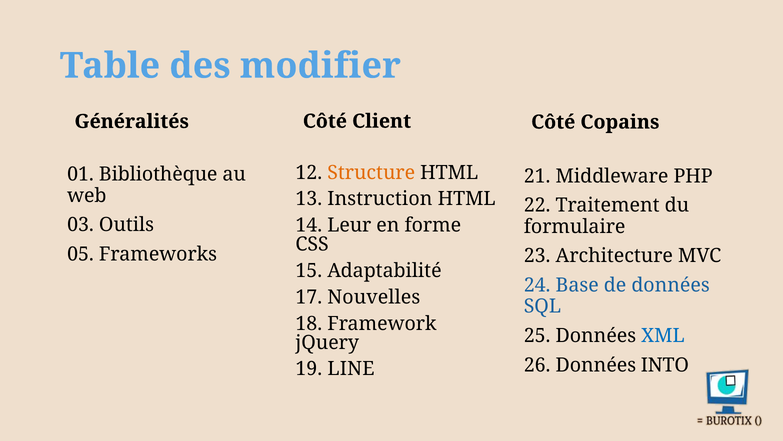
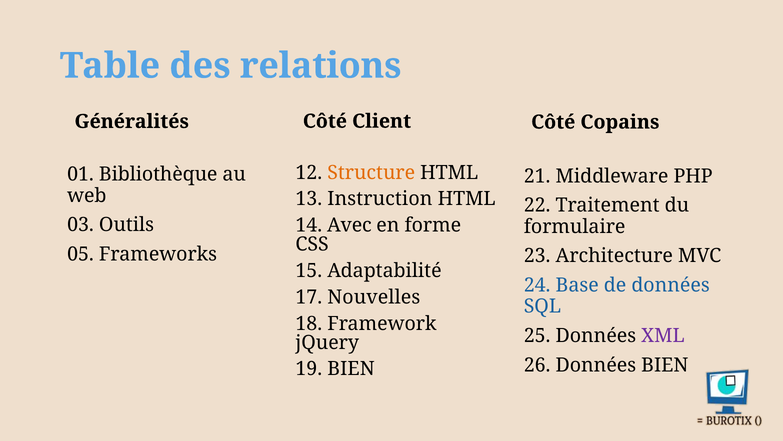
modifier: modifier -> relations
Leur: Leur -> Avec
XML colour: blue -> purple
Données INTO: INTO -> BIEN
19 LINE: LINE -> BIEN
